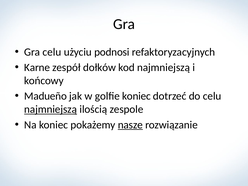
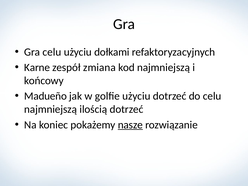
podnosi: podnosi -> dołkami
dołków: dołków -> zmiana
golfie koniec: koniec -> użyciu
najmniejszą at (51, 109) underline: present -> none
ilością zespole: zespole -> dotrzeć
